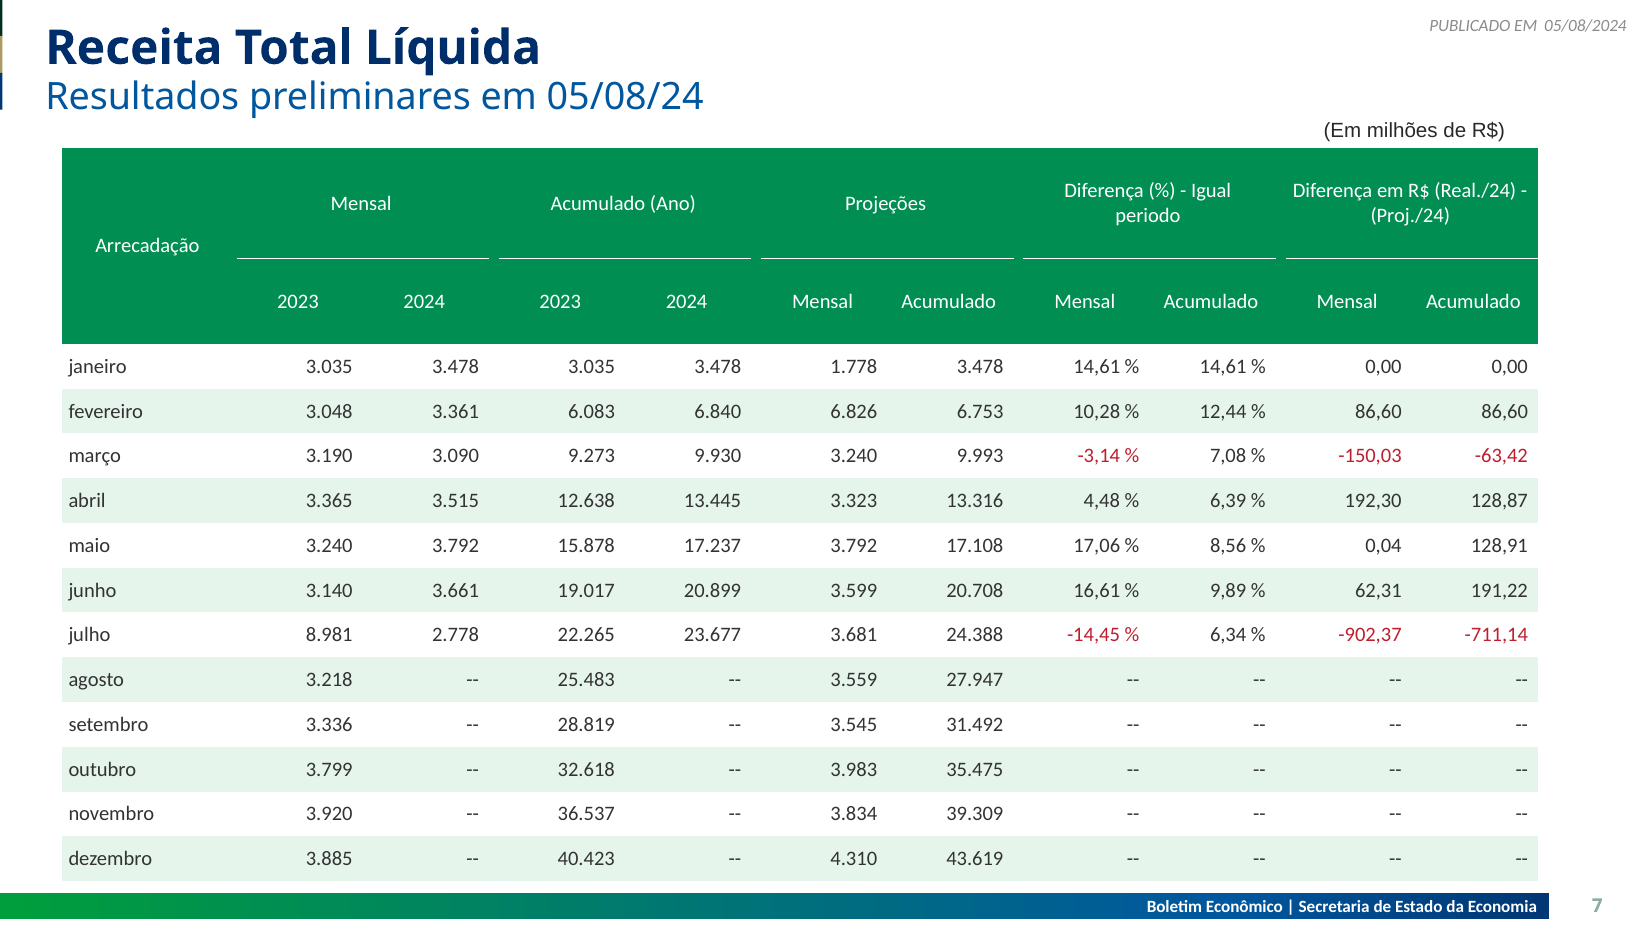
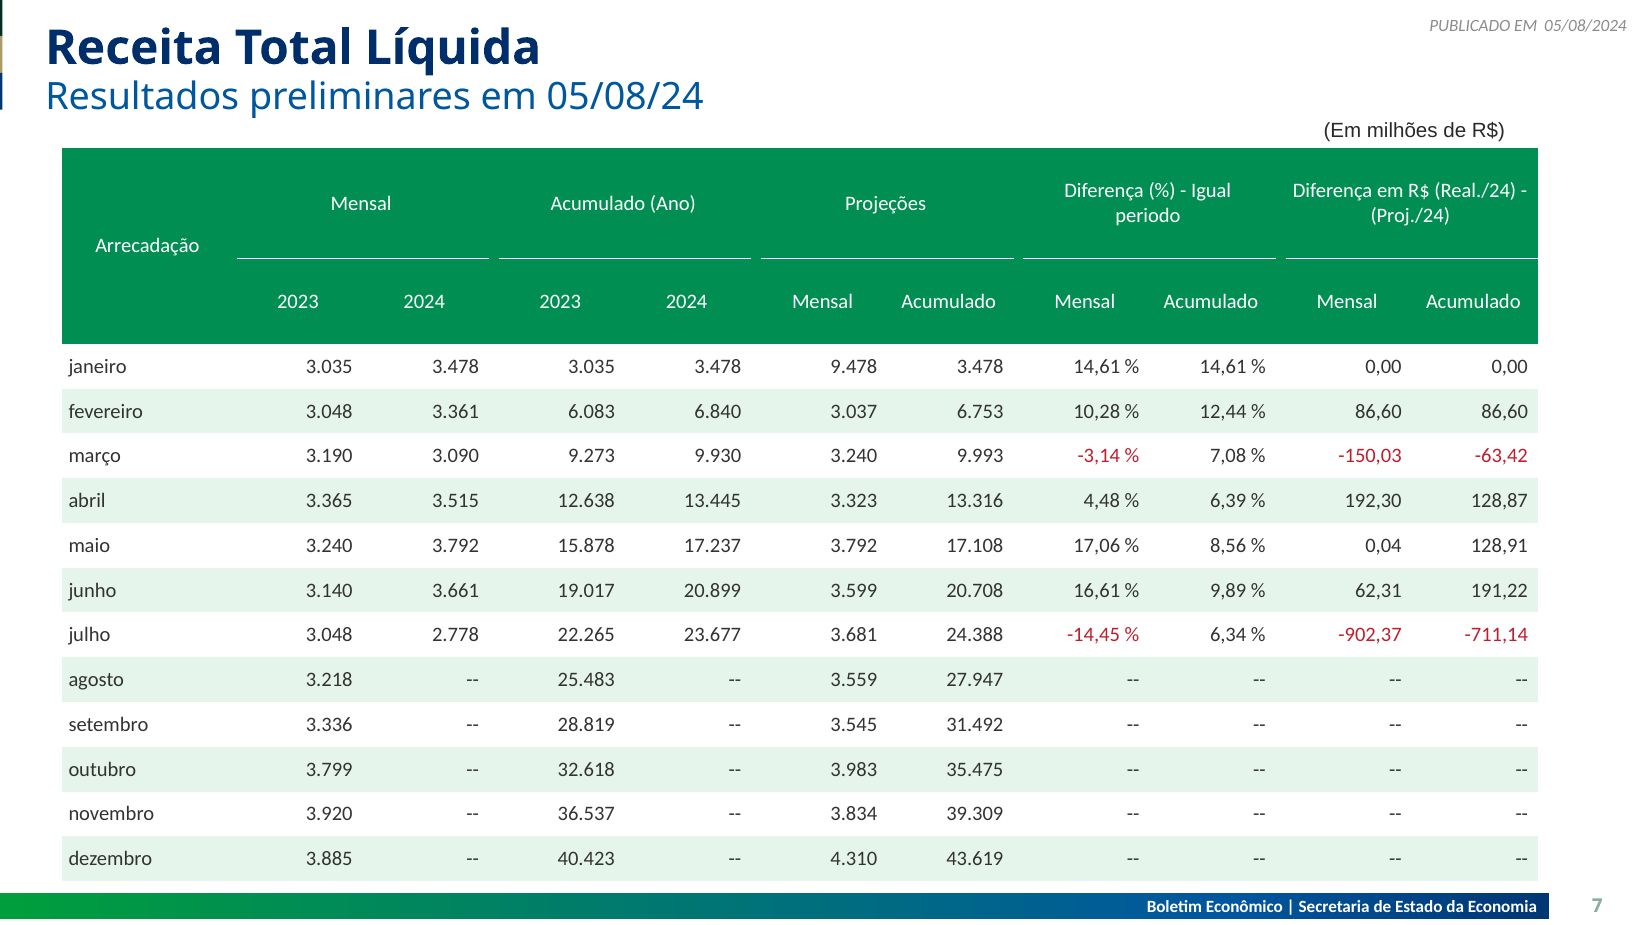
1.778: 1.778 -> 9.478
6.826: 6.826 -> 3.037
julho 8.981: 8.981 -> 3.048
